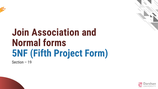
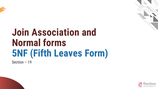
Project: Project -> Leaves
